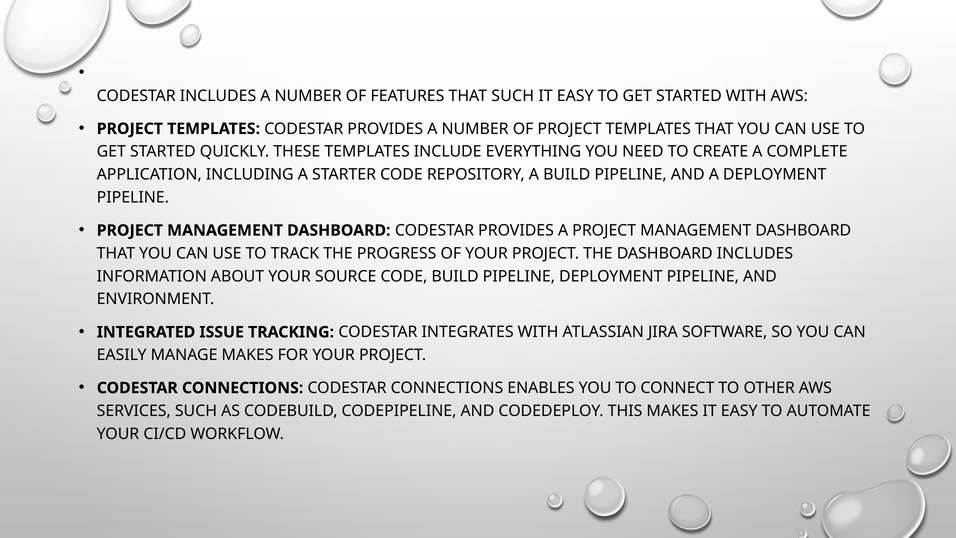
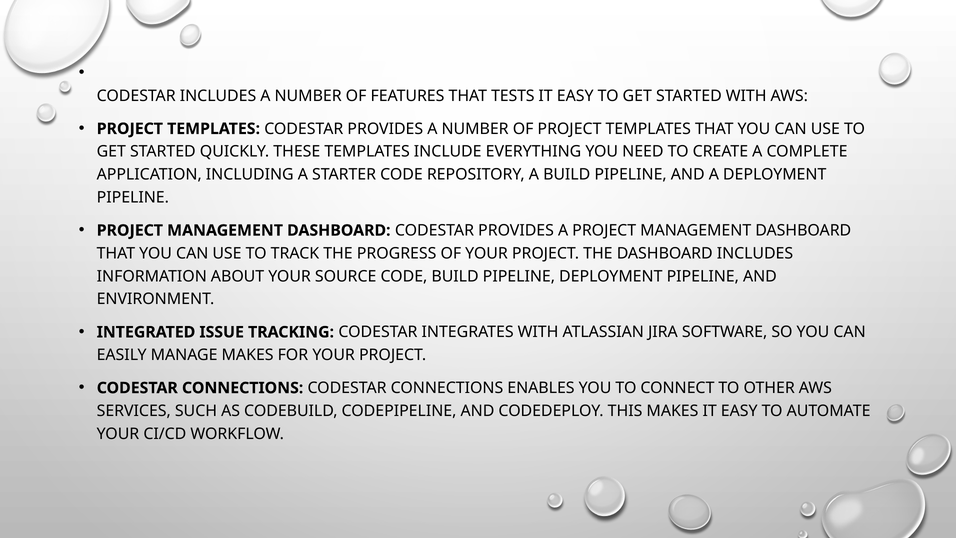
THAT SUCH: SUCH -> TESTS
